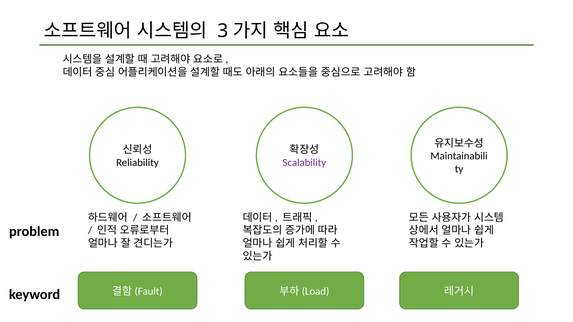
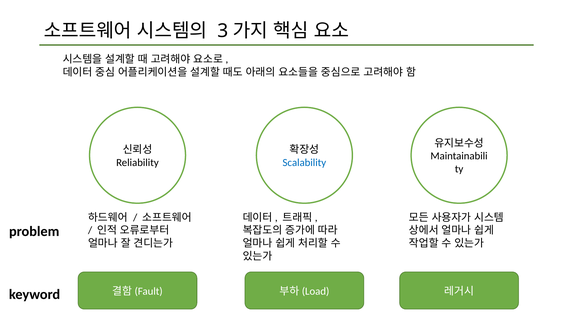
Scalability colour: purple -> blue
